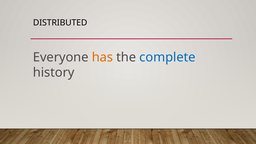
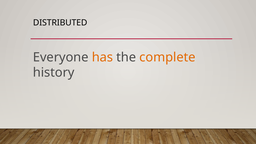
complete colour: blue -> orange
